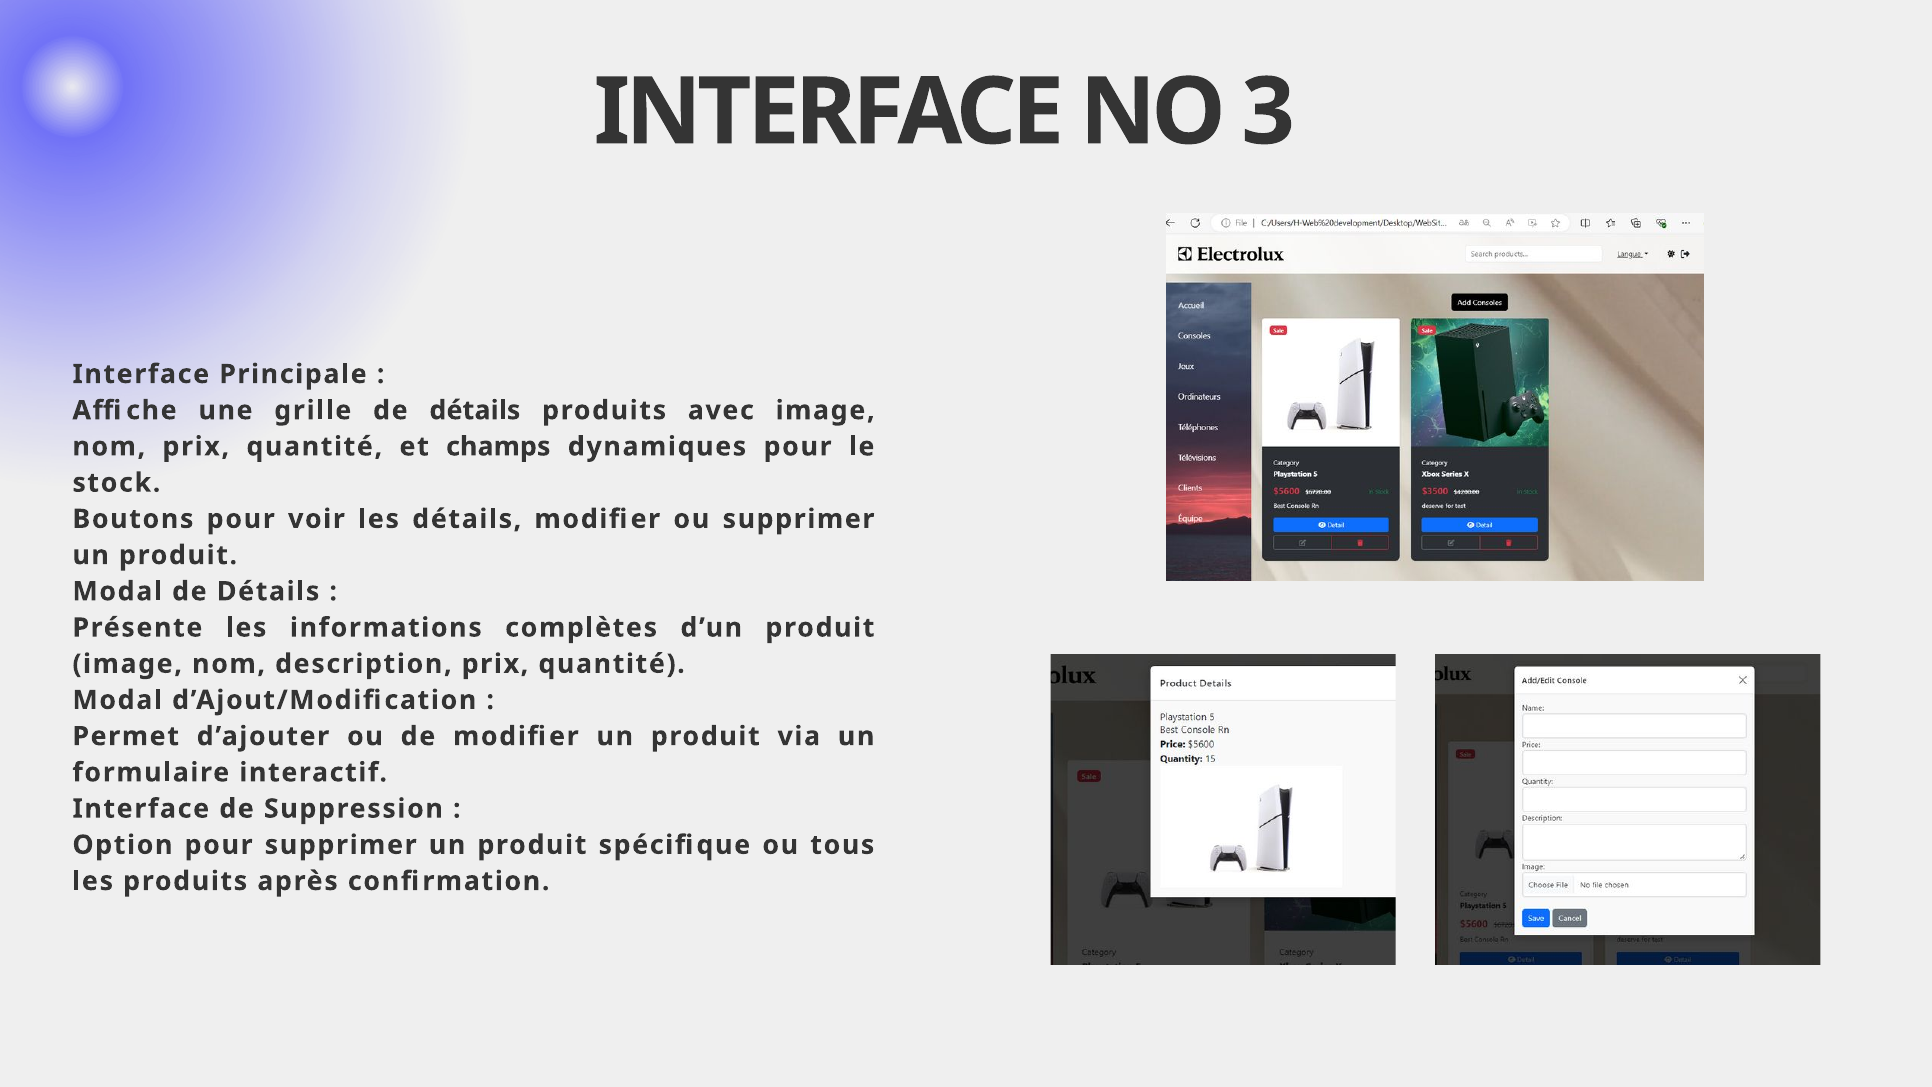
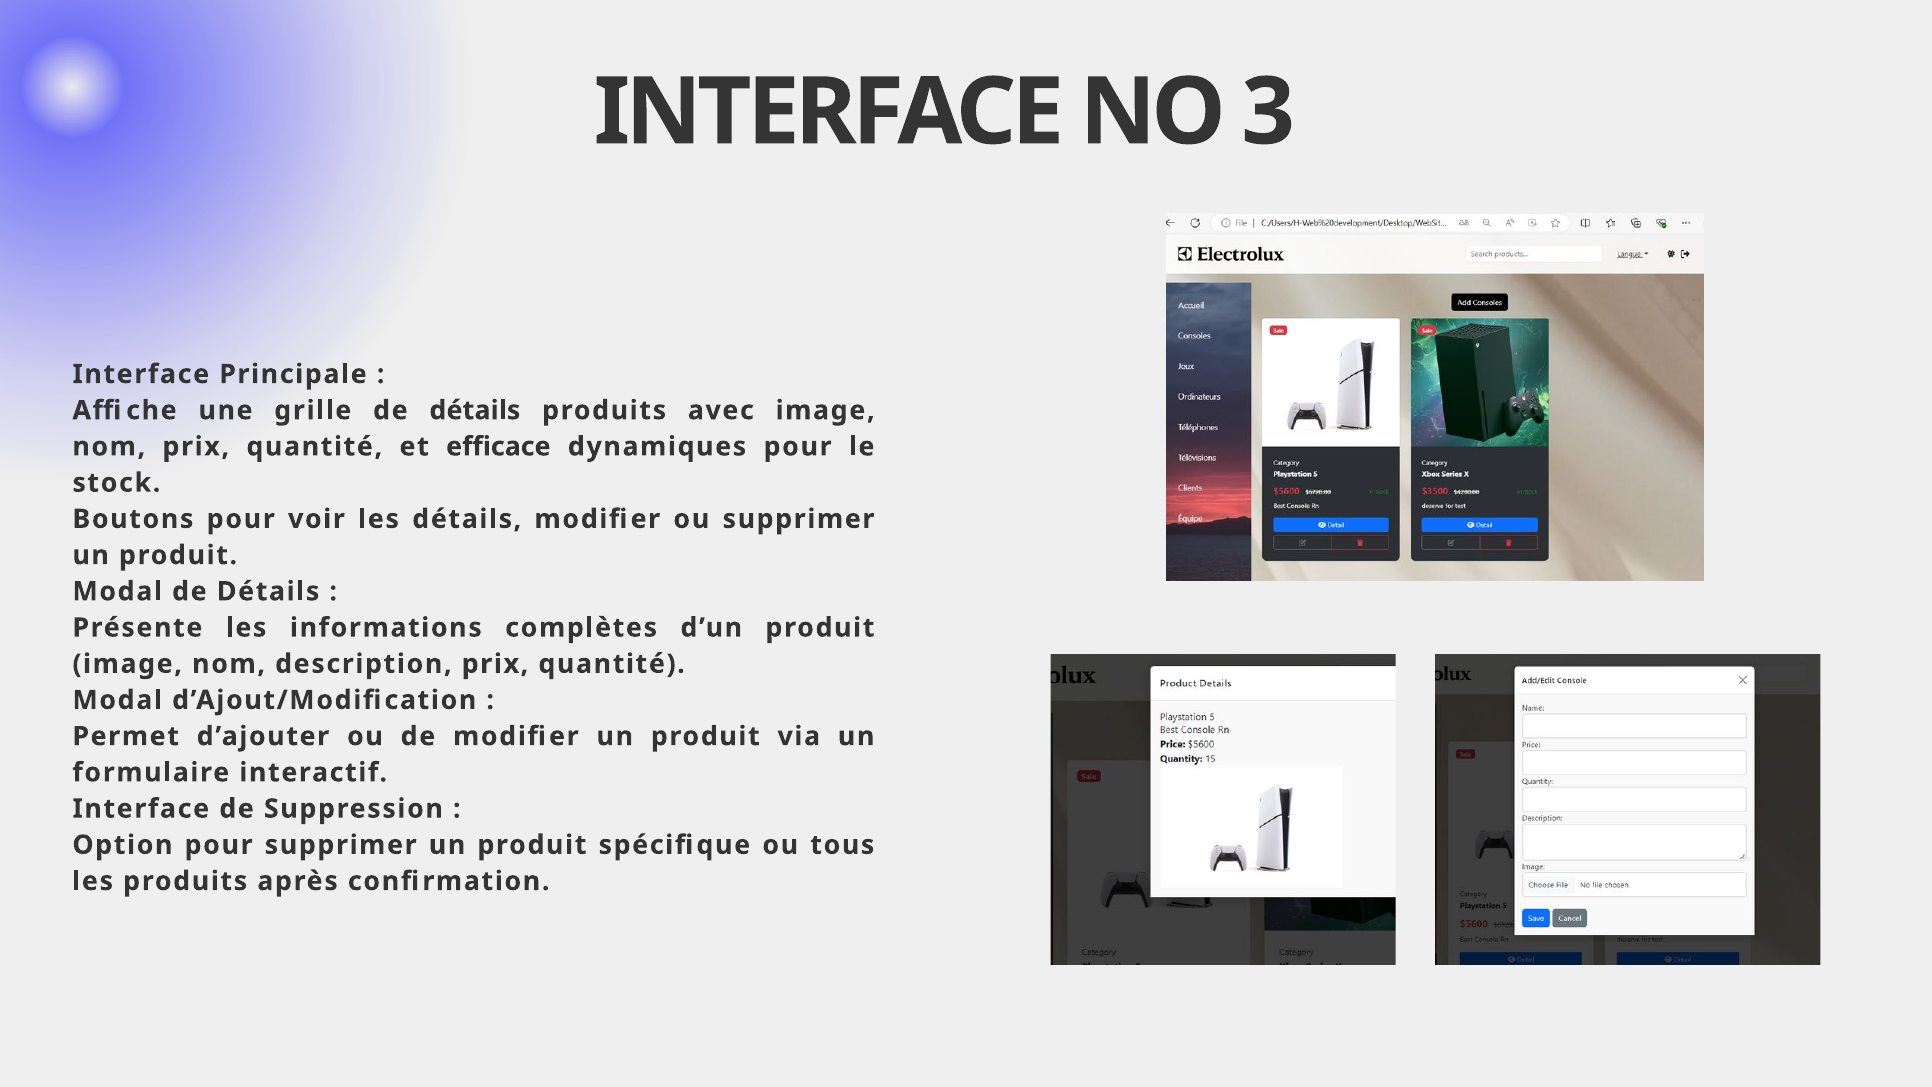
champs: champs -> efficace
